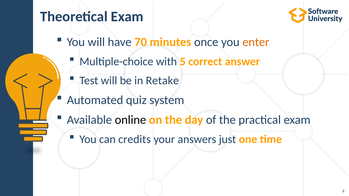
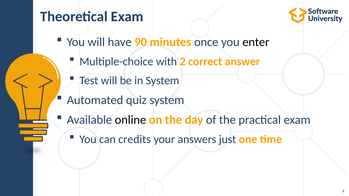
70: 70 -> 90
enter colour: orange -> black
5: 5 -> 2
in Retake: Retake -> System
